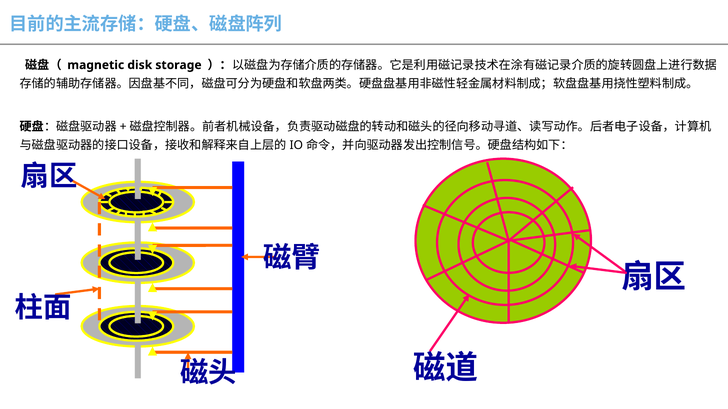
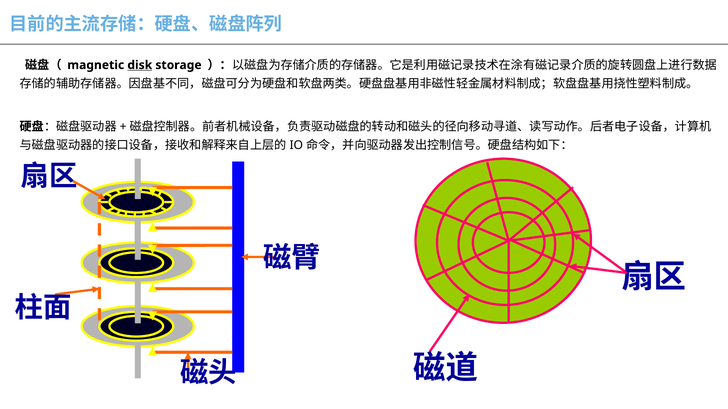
disk underline: none -> present
